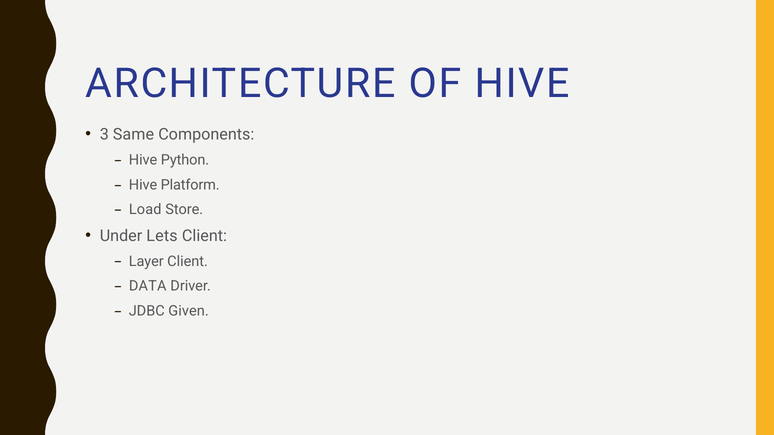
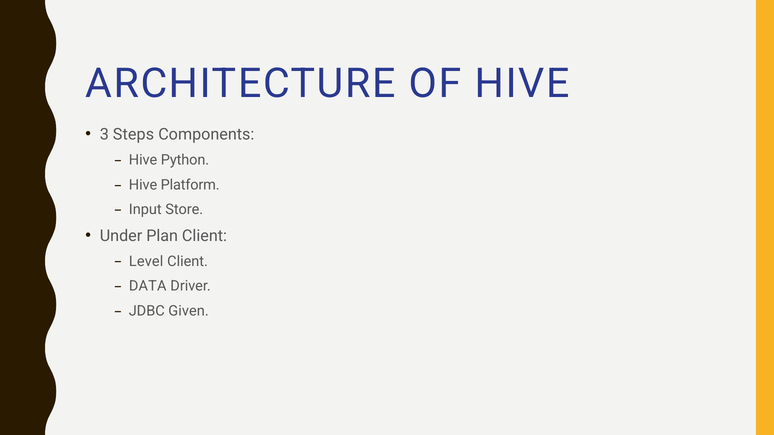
Same: Same -> Steps
Load: Load -> Input
Lets: Lets -> Plan
Layer: Layer -> Level
